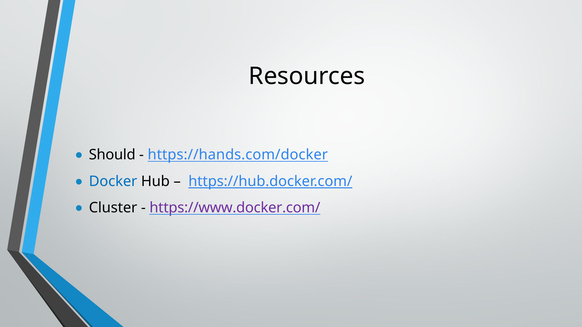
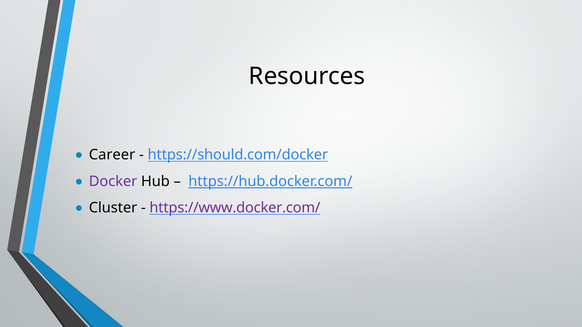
Should: Should -> Career
https://hands.com/docker: https://hands.com/docker -> https://should.com/docker
Docker colour: blue -> purple
